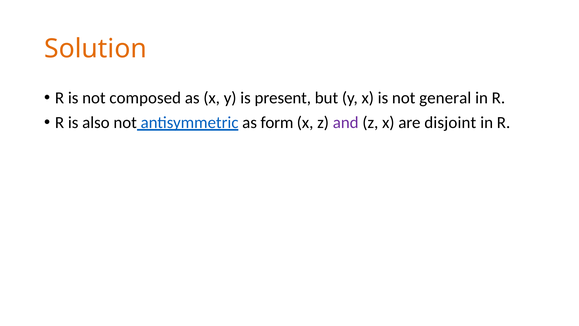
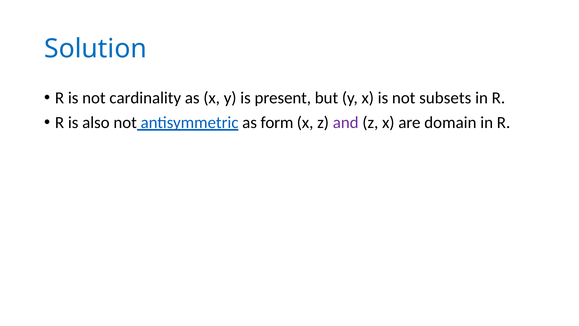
Solution colour: orange -> blue
composed: composed -> cardinality
general: general -> subsets
disjoint: disjoint -> domain
